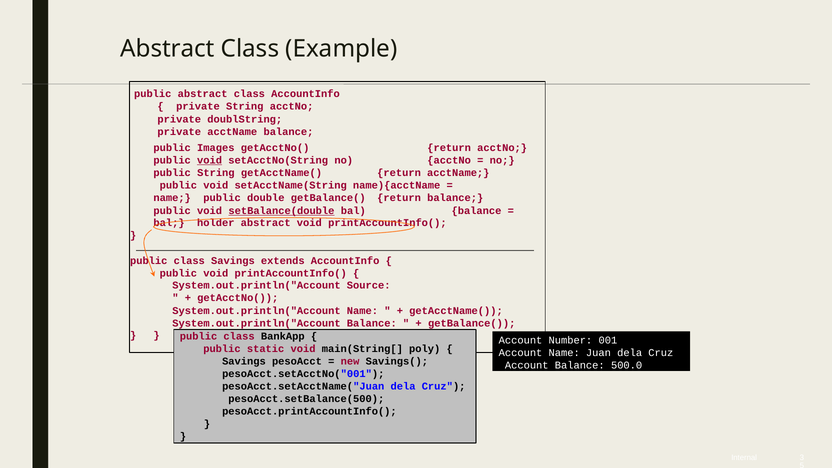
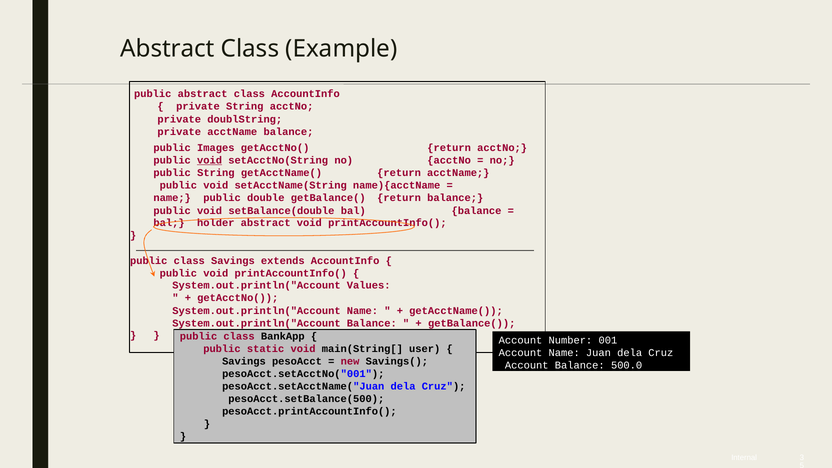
setBalance(double underline: present -> none
Source: Source -> Values
poly: poly -> user
